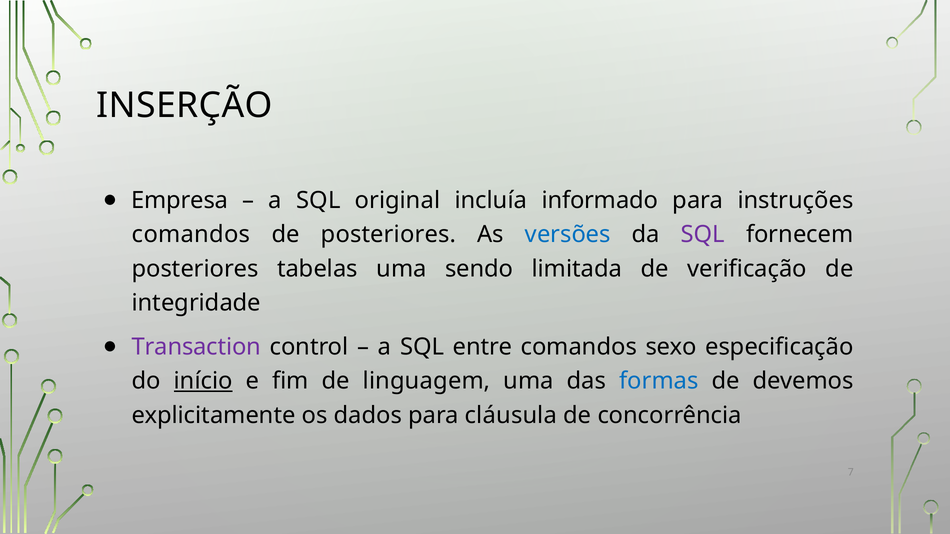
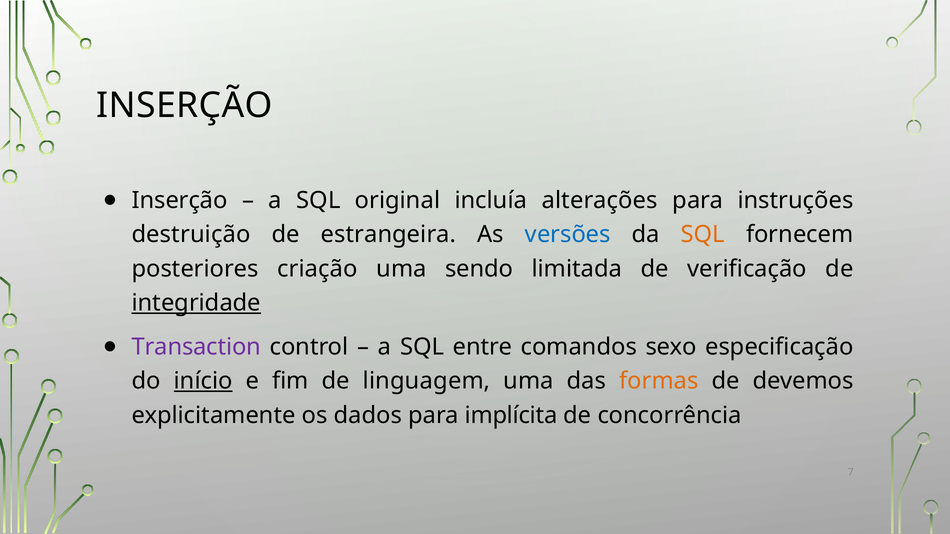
Empresa at (180, 200): Empresa -> Inserção
informado: informado -> alterações
comandos at (191, 235): comandos -> destruição
de posteriores: posteriores -> estrangeira
SQL at (703, 235) colour: purple -> orange
tabelas: tabelas -> criação
integridade underline: none -> present
formas colour: blue -> orange
cláusula: cláusula -> implícita
